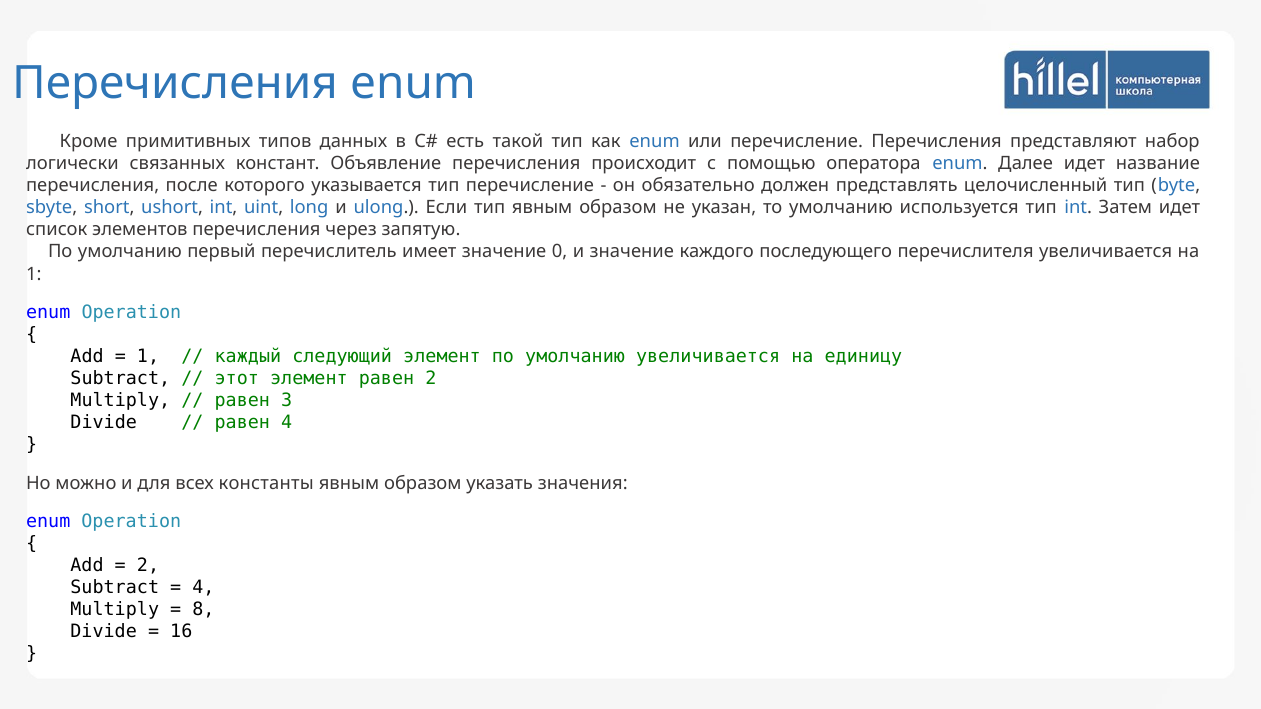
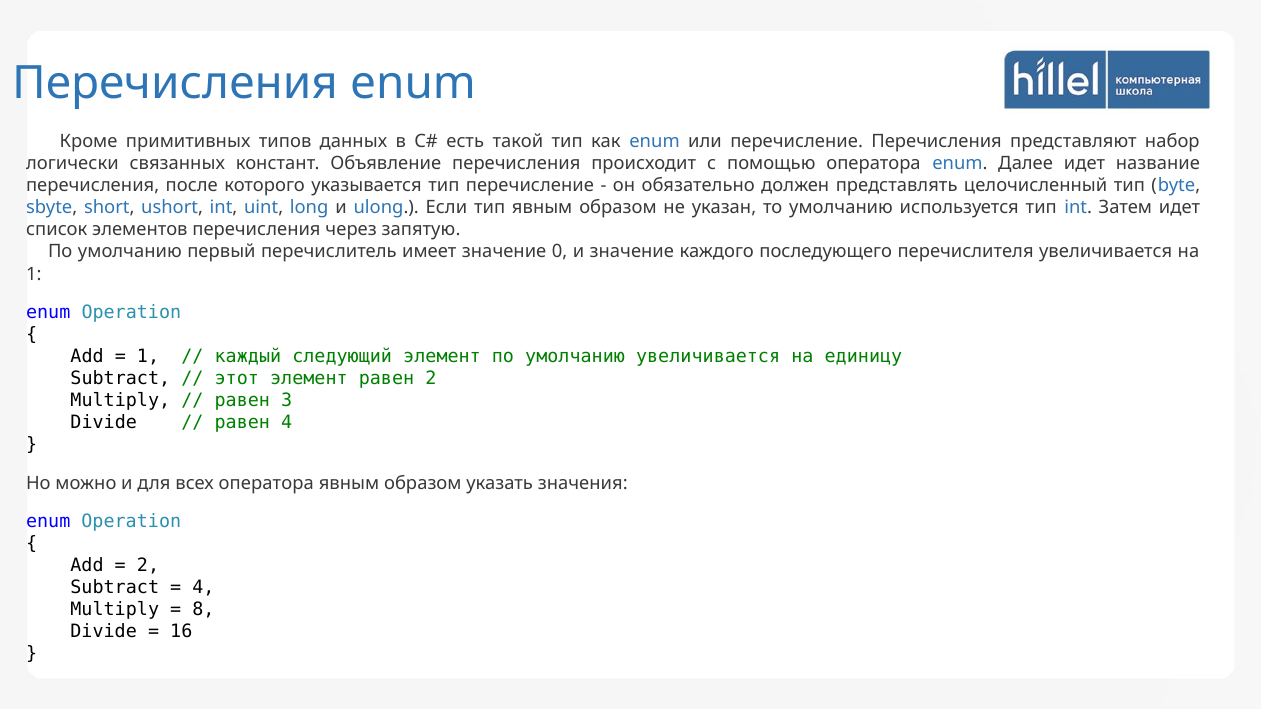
всех константы: константы -> оператора
